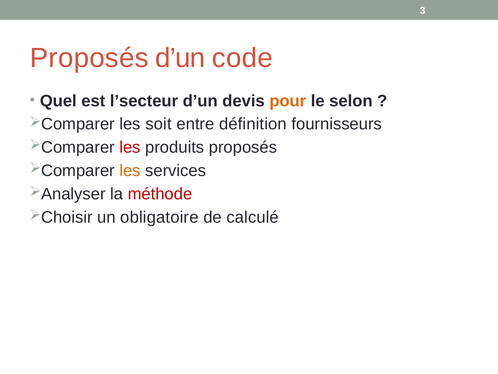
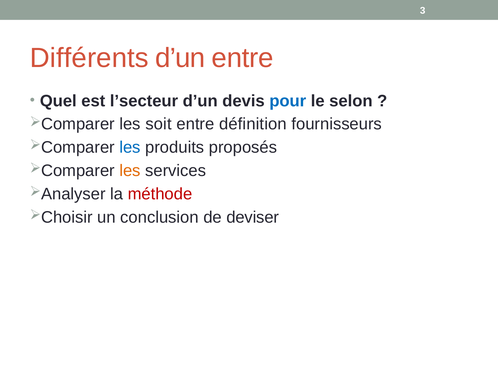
Proposés at (89, 58): Proposés -> Différents
d’un code: code -> entre
pour colour: orange -> blue
les at (130, 147) colour: red -> blue
obligatoire: obligatoire -> conclusion
calculé: calculé -> deviser
